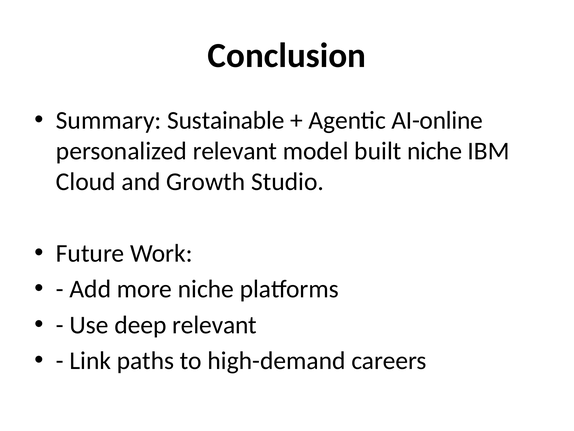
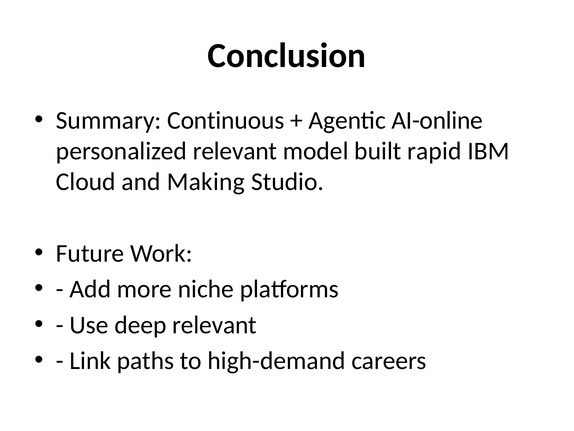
Sustainable: Sustainable -> Continuous
built niche: niche -> rapid
Growth: Growth -> Making
